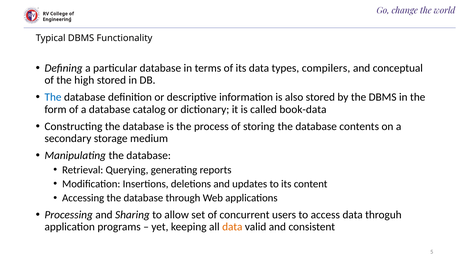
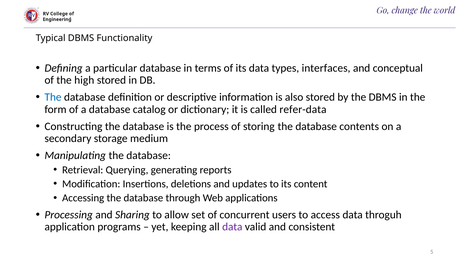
compilers: compilers -> interfaces
book-data: book-data -> refer-data
data at (232, 227) colour: orange -> purple
